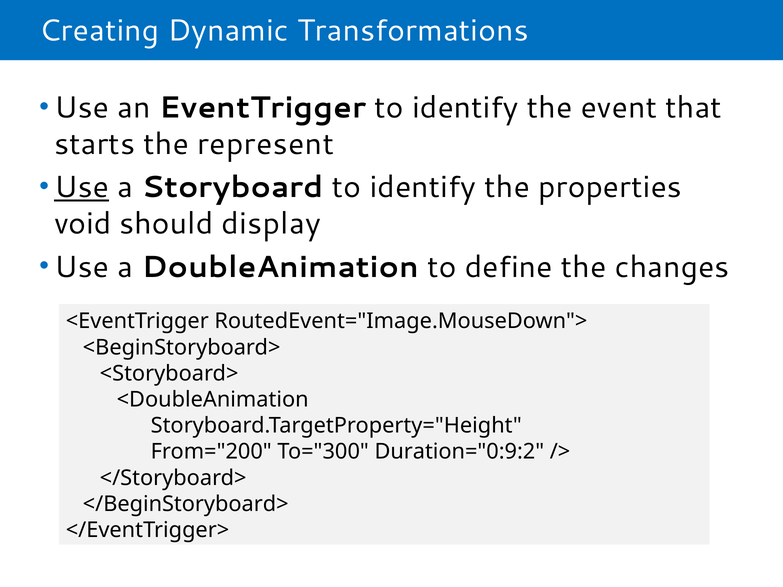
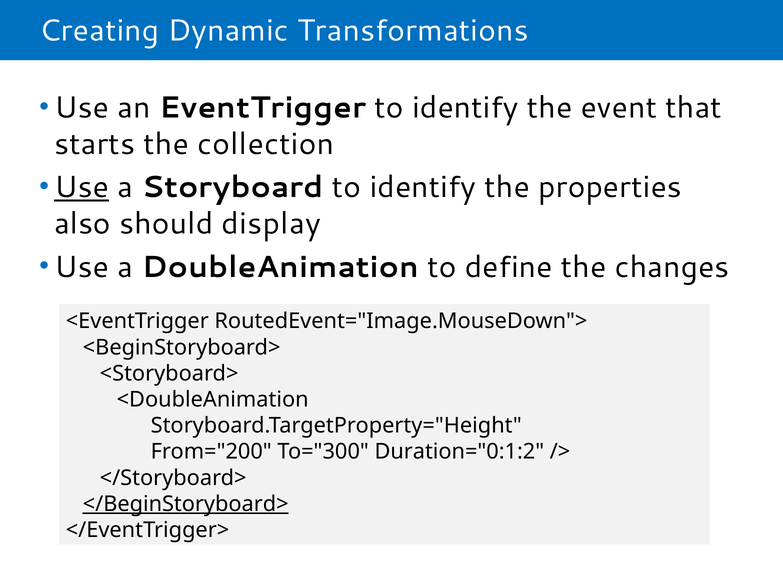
represent: represent -> collection
void: void -> also
Duration="0:9:2: Duration="0:9:2 -> Duration="0:1:2
</BeginStoryboard> underline: none -> present
